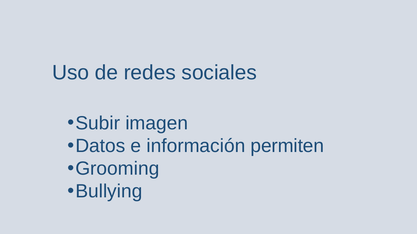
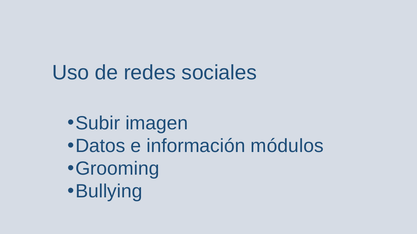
permiten: permiten -> módulos
